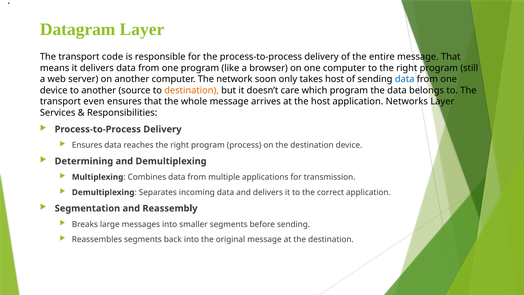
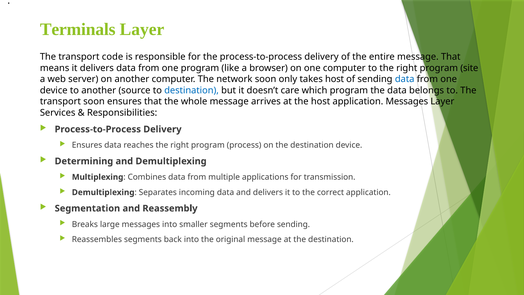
Datagram: Datagram -> Terminals
still: still -> site
destination at (192, 90) colour: orange -> blue
transport even: even -> soon
application Networks: Networks -> Messages
